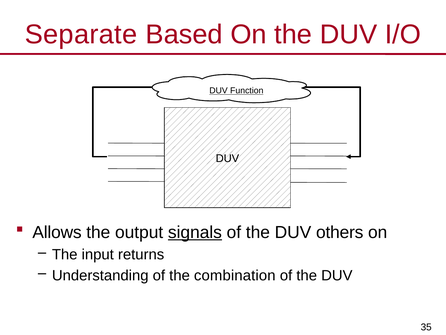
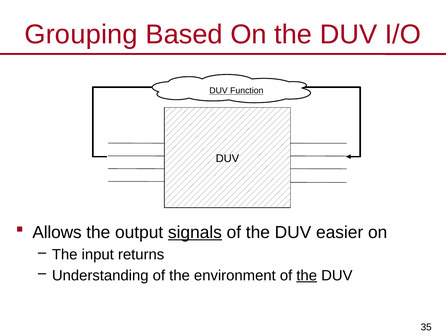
Separate: Separate -> Grouping
others: others -> easier
combination: combination -> environment
the at (307, 275) underline: none -> present
